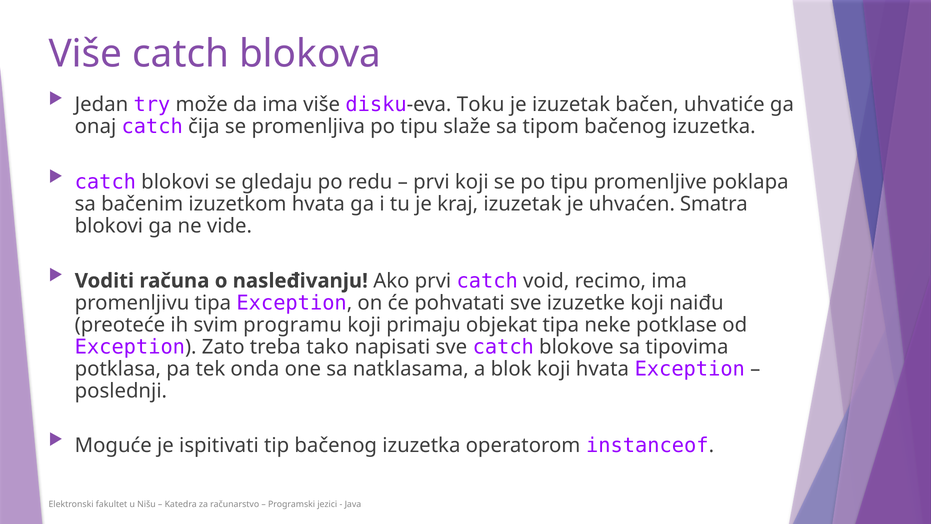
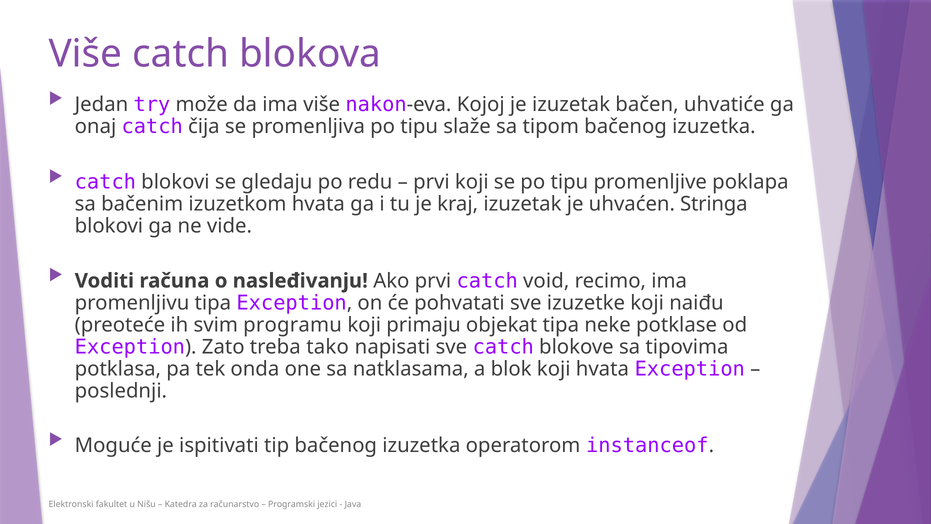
disku: disku -> nakon
Toku: Toku -> Kojoj
Smatra: Smatra -> Stringa
